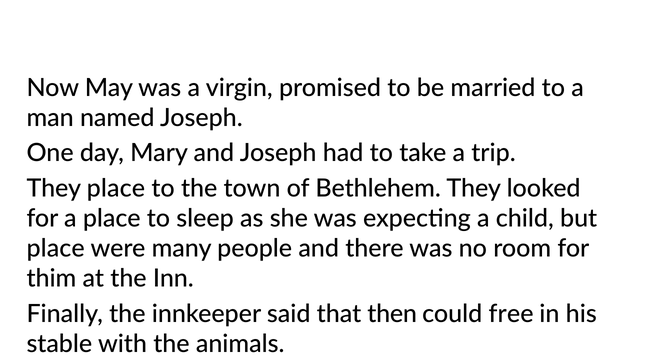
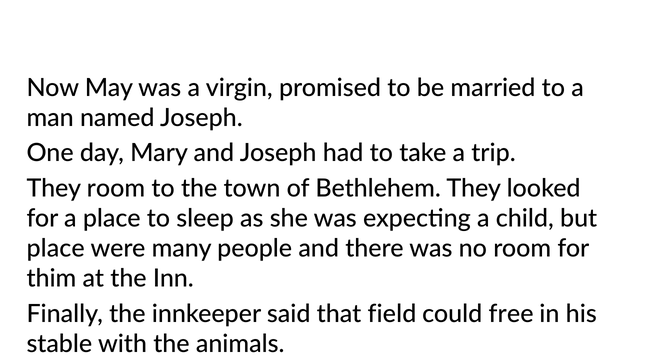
They place: place -> room
then: then -> field
